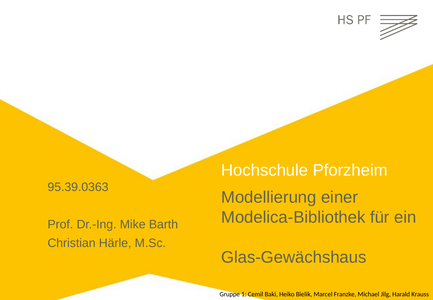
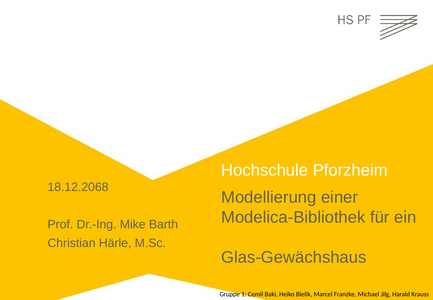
95.39.0363: 95.39.0363 -> 18.12.2068
